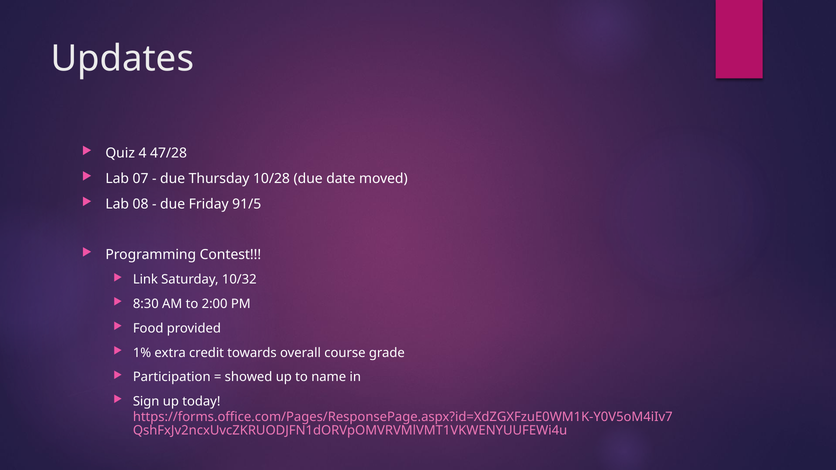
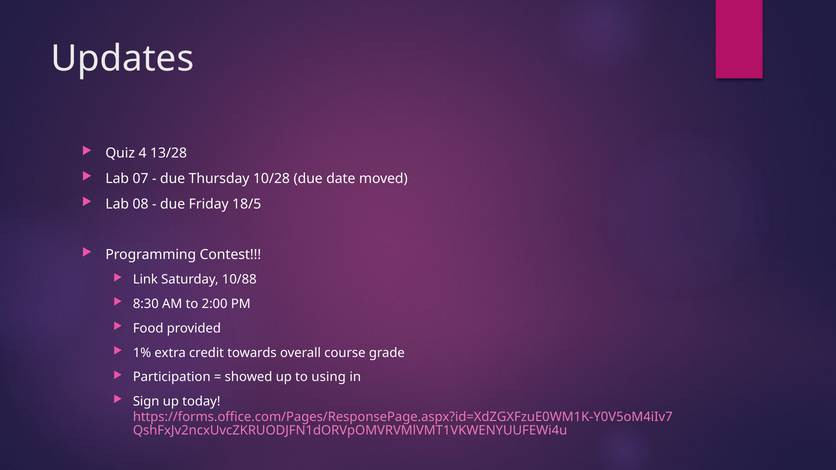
47/28: 47/28 -> 13/28
91/5: 91/5 -> 18/5
10/32: 10/32 -> 10/88
name: name -> using
